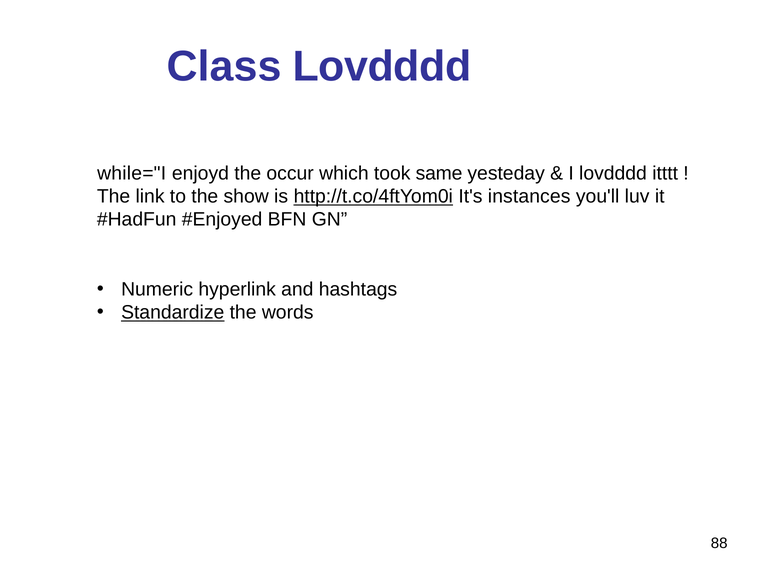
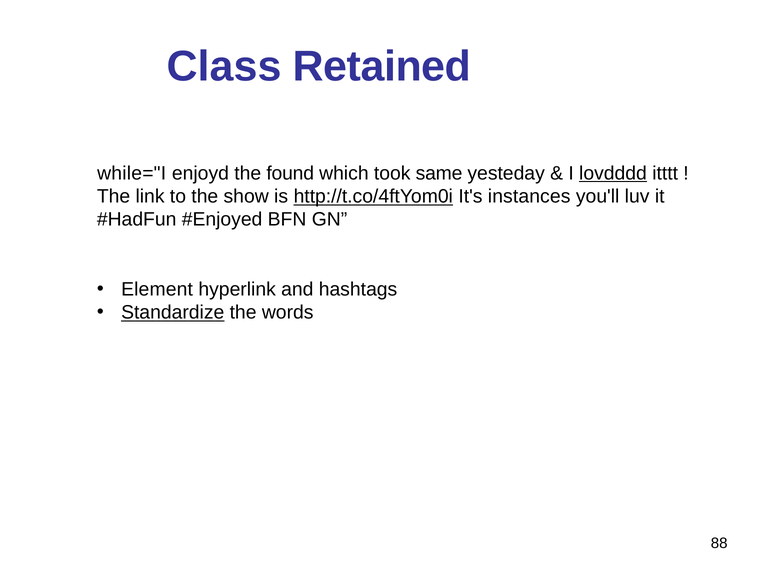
Class Lovdddd: Lovdddd -> Retained
occur: occur -> found
lovdddd at (613, 173) underline: none -> present
Numeric: Numeric -> Element
